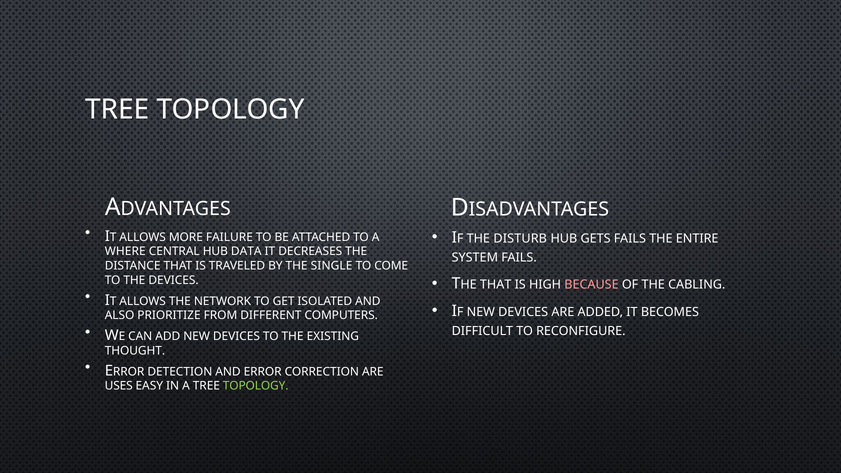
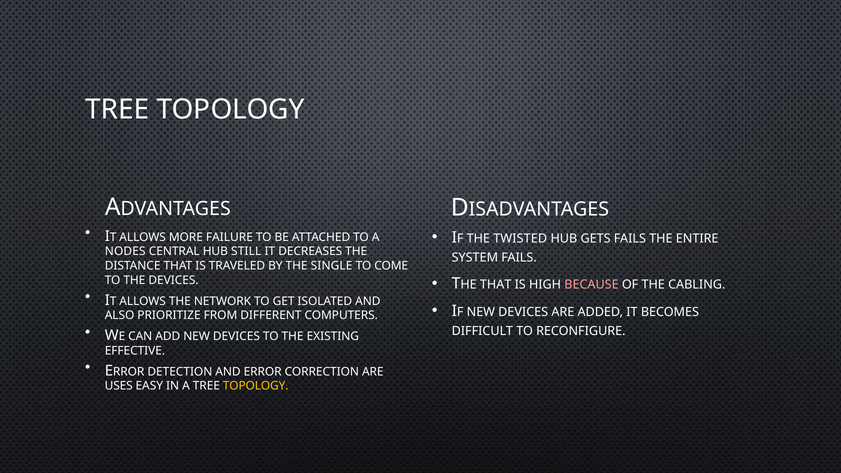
DISTURB: DISTURB -> TWISTED
WHERE: WHERE -> NODES
DATA: DATA -> STILL
THOUGHT: THOUGHT -> EFFECTIVE
TOPOLOGY at (256, 386) colour: light green -> yellow
